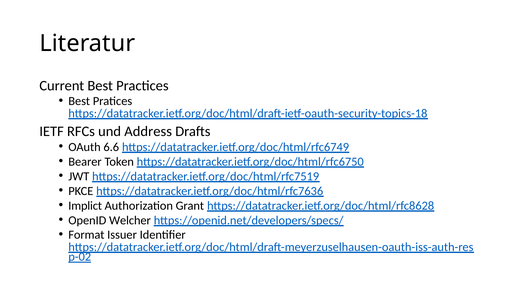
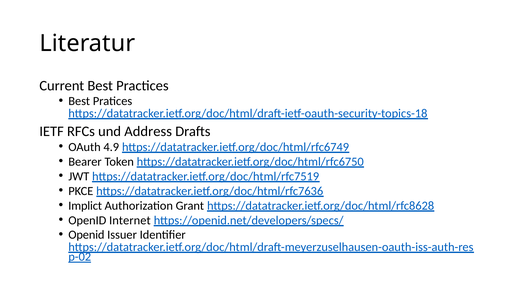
6.6: 6.6 -> 4.9
Welcher: Welcher -> Internet
Format at (86, 235): Format -> Openid
